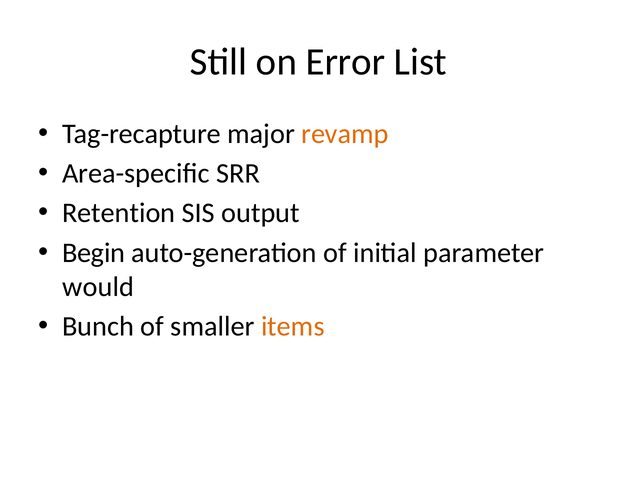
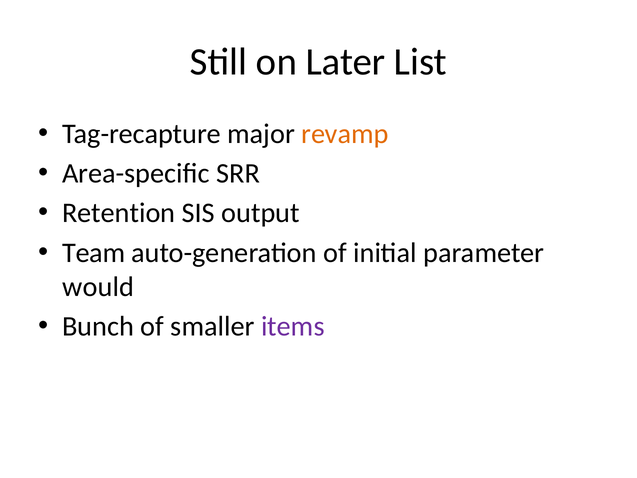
Error: Error -> Later
Begin: Begin -> Team
items colour: orange -> purple
